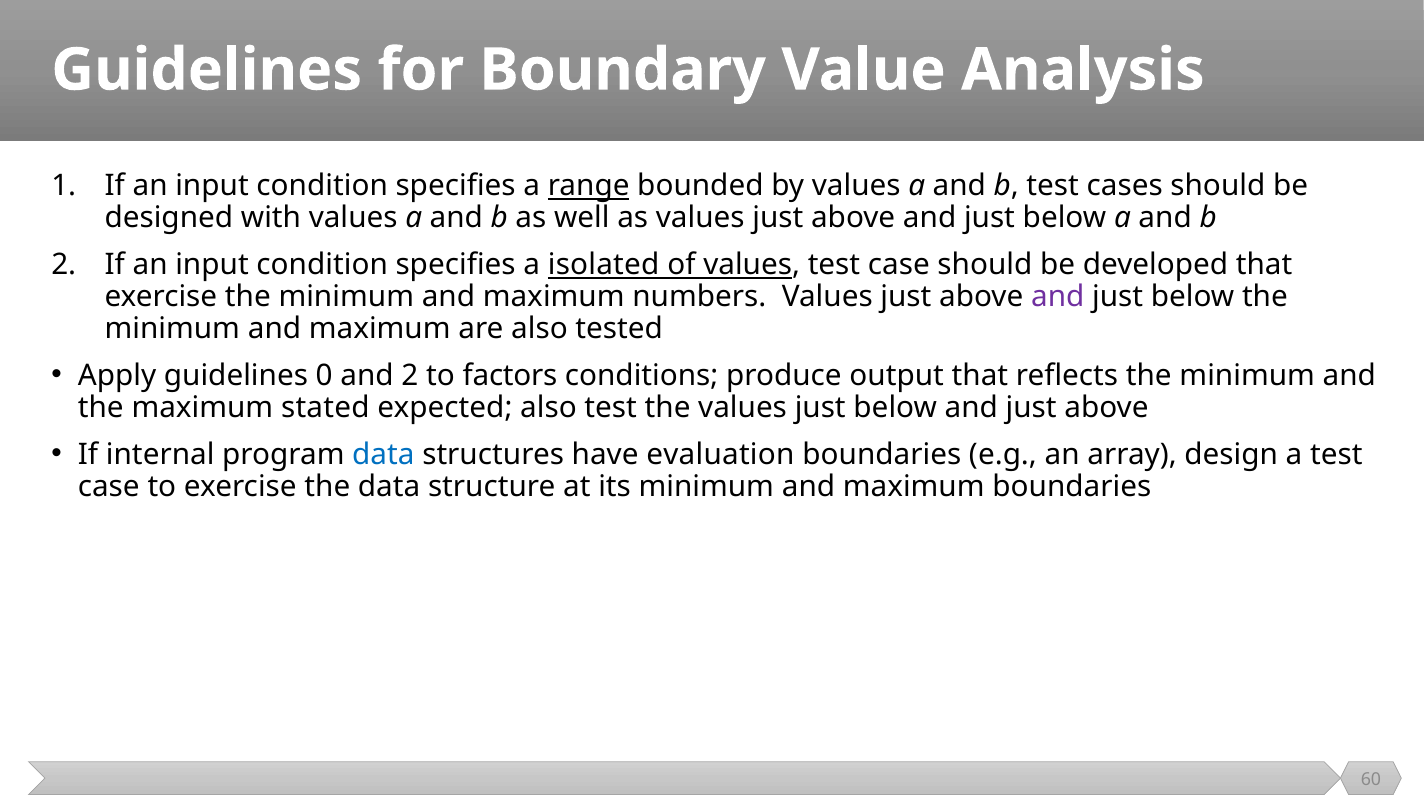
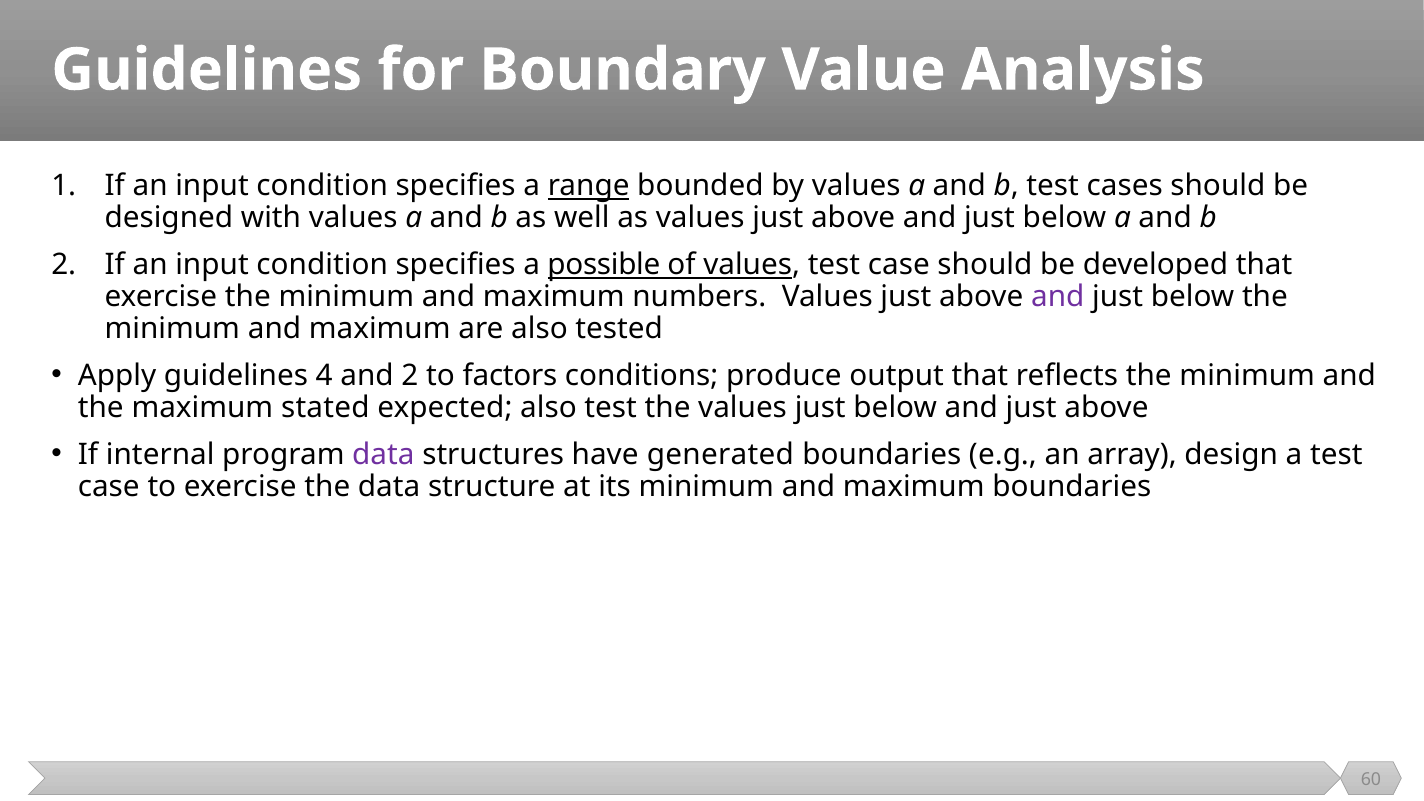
isolated: isolated -> possible
0: 0 -> 4
data at (383, 454) colour: blue -> purple
evaluation: evaluation -> generated
